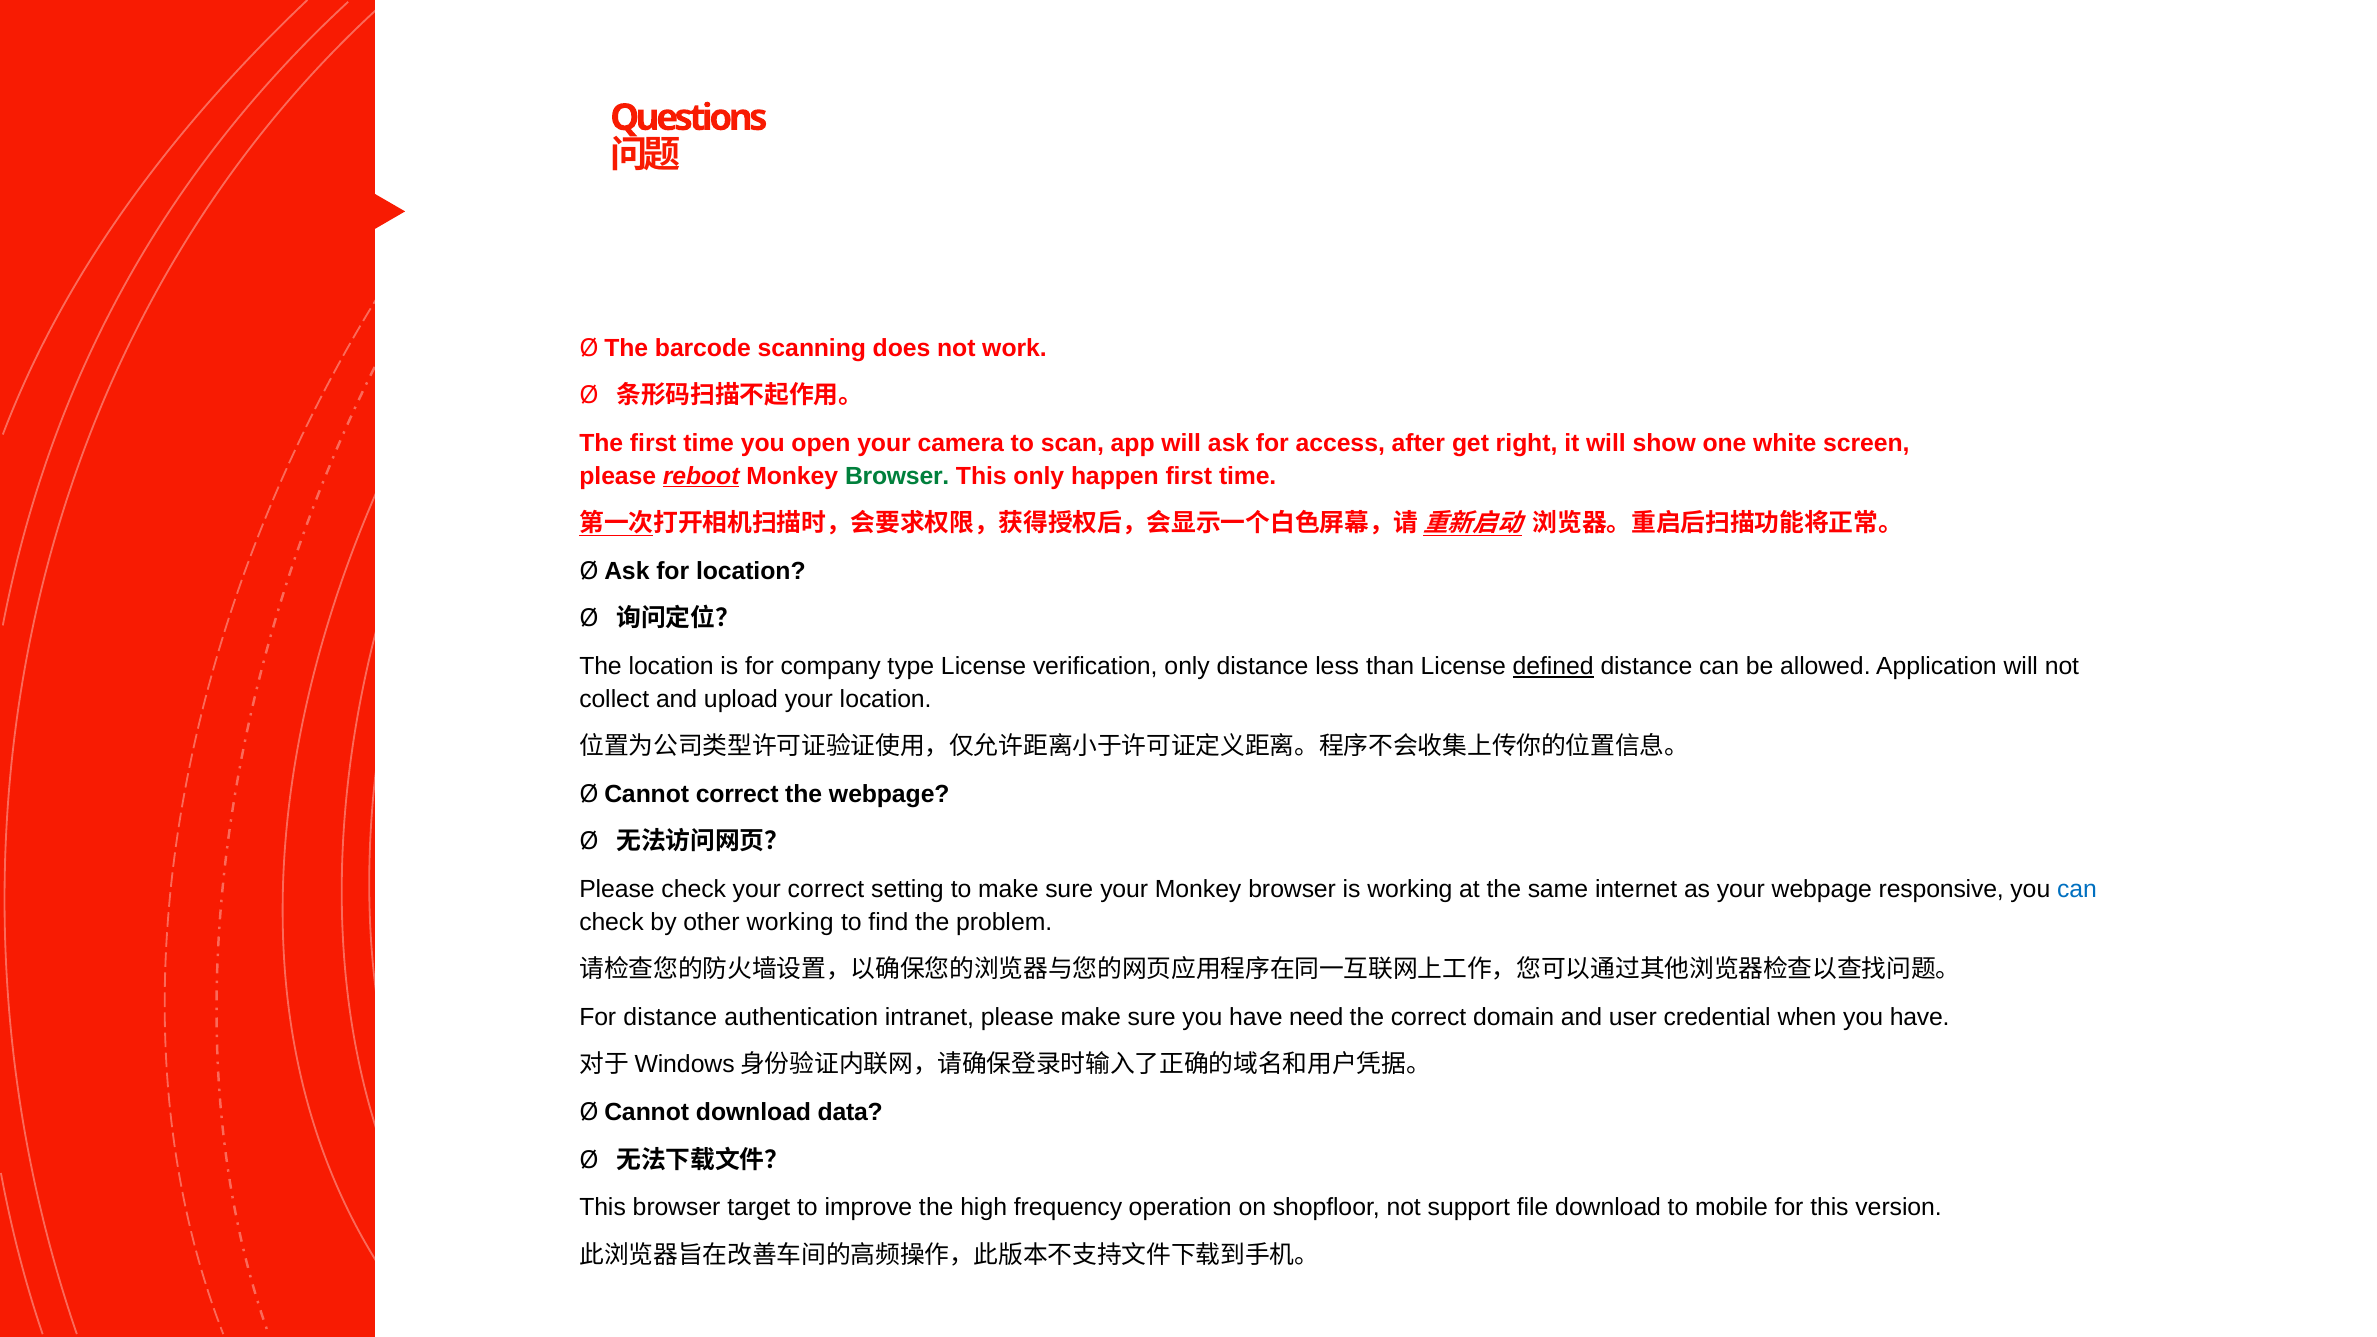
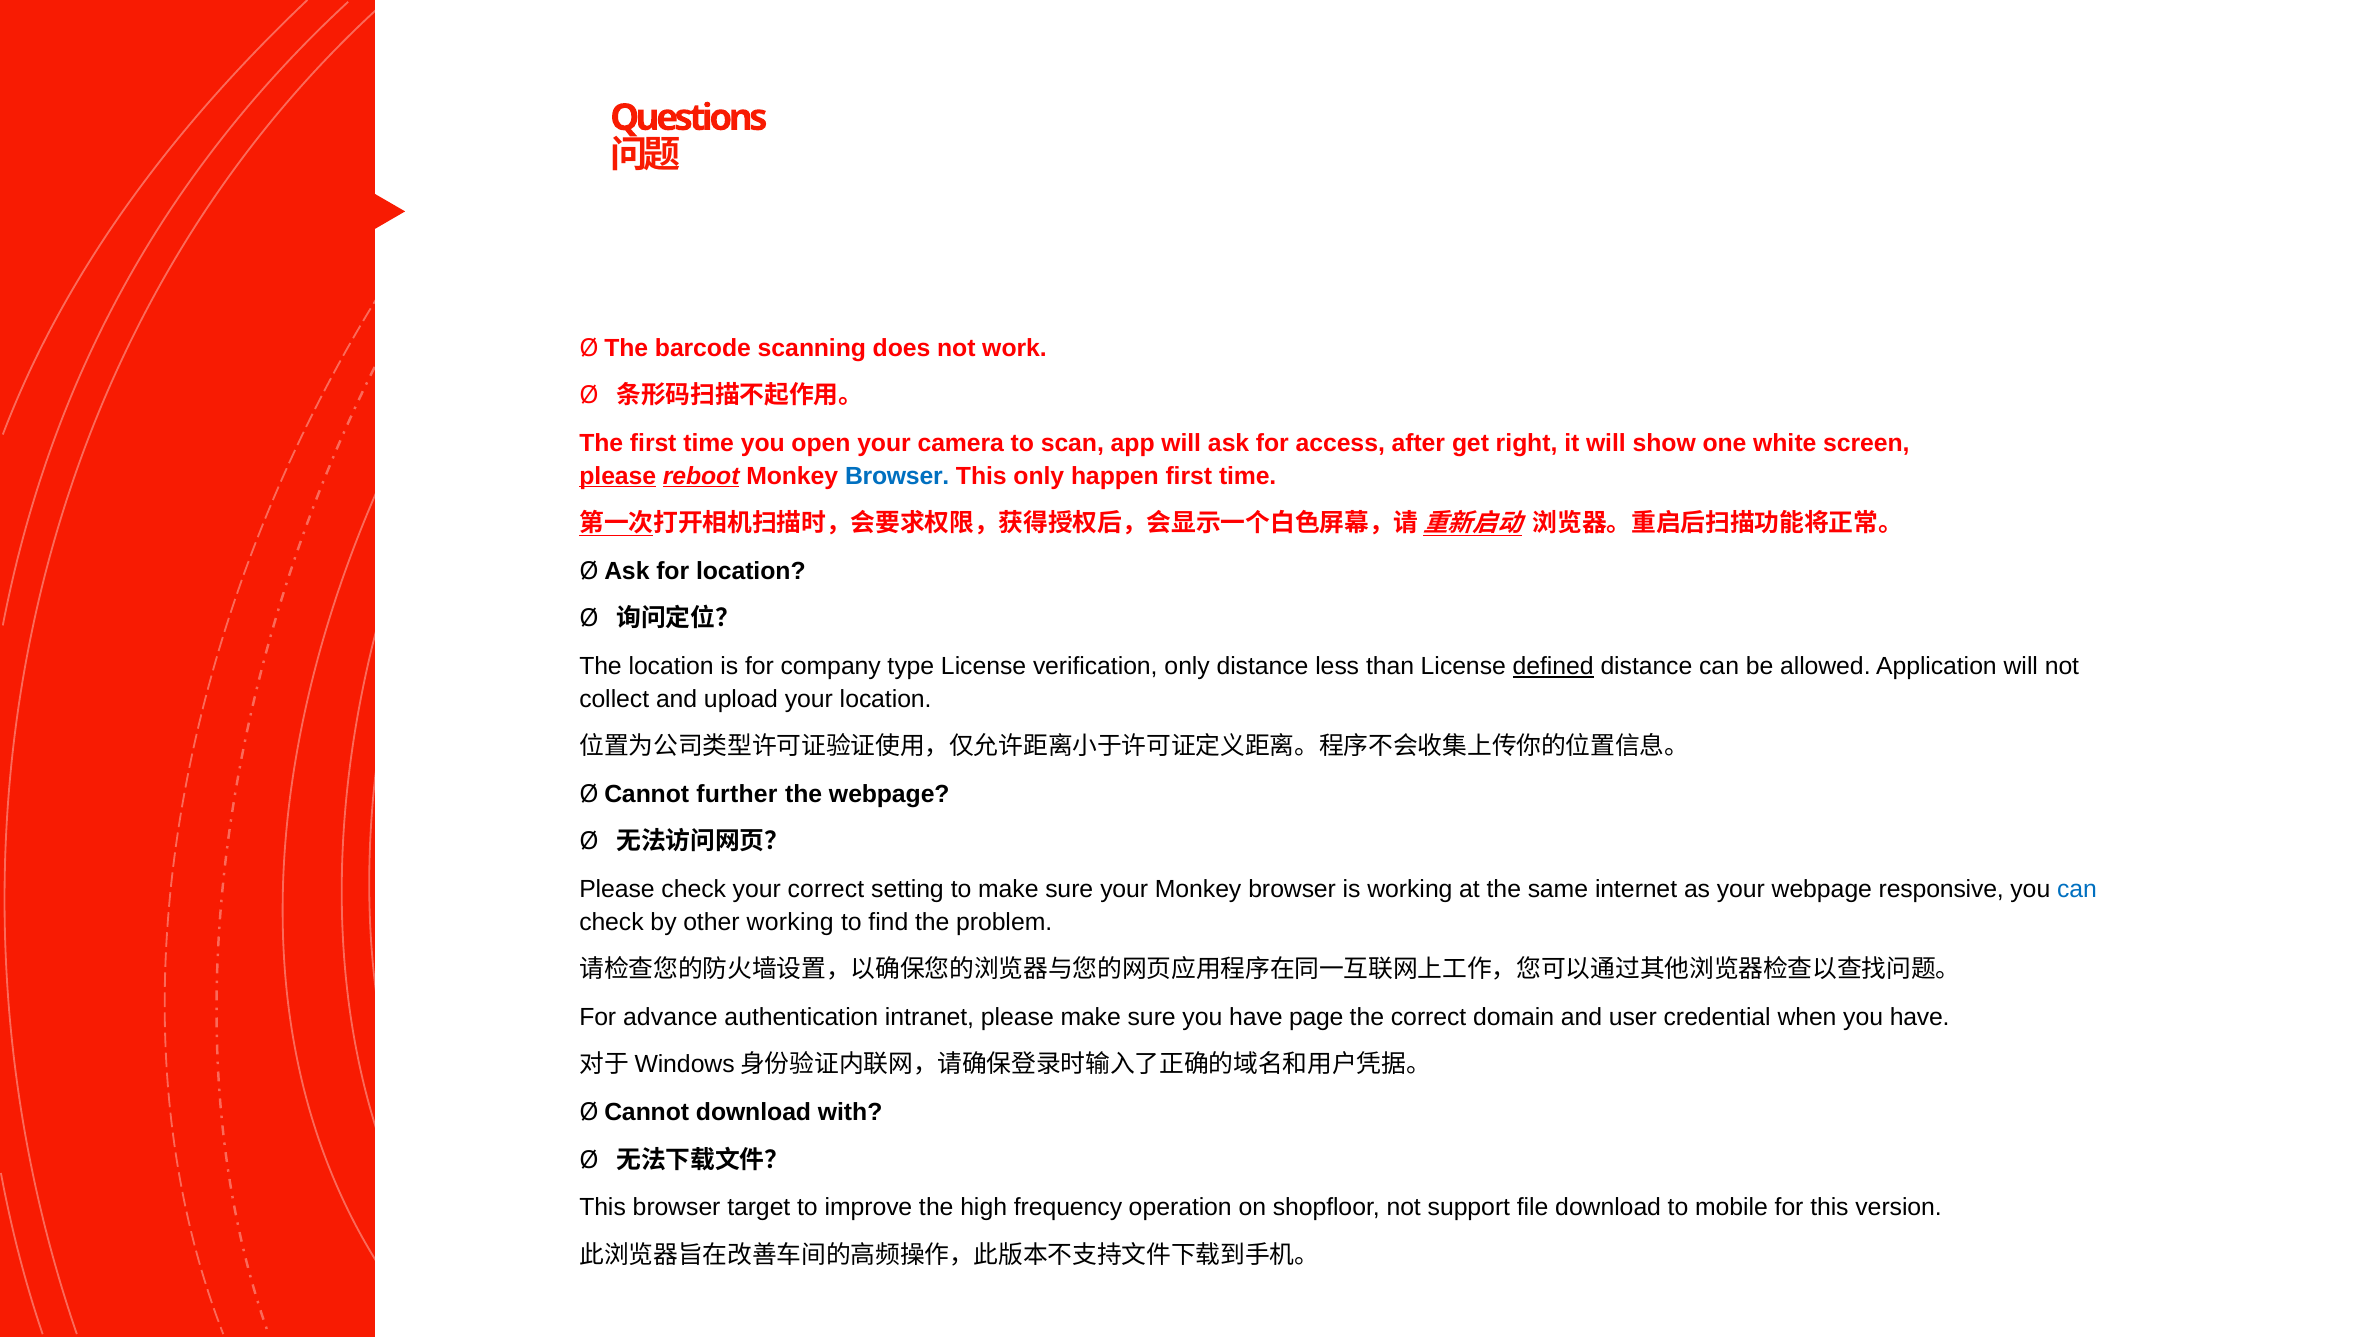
please at (618, 476) underline: none -> present
Browser at (897, 476) colour: green -> blue
Cannot correct: correct -> further
For distance: distance -> advance
need: need -> page
data: data -> with
